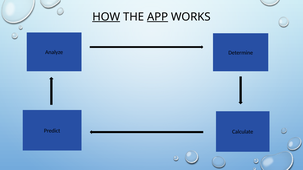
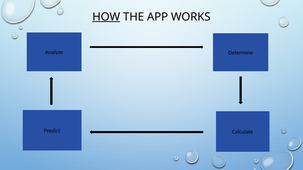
APP underline: present -> none
